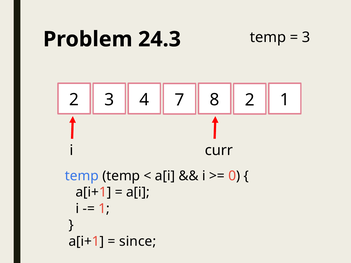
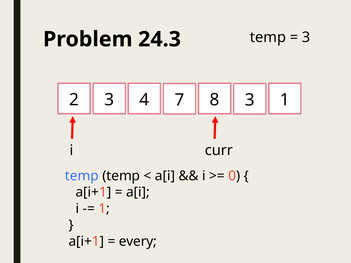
8 2: 2 -> 3
since: since -> every
